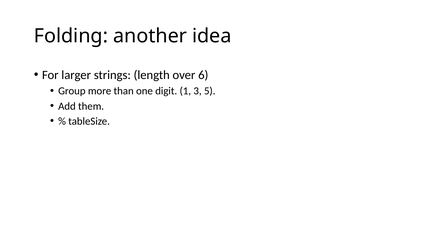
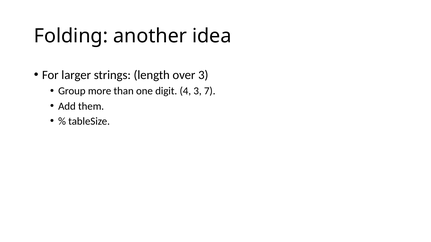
over 6: 6 -> 3
1: 1 -> 4
5: 5 -> 7
